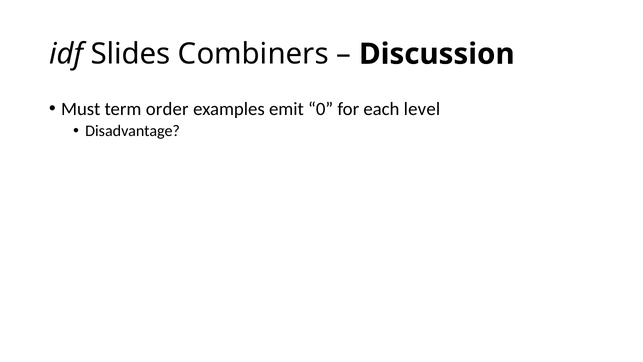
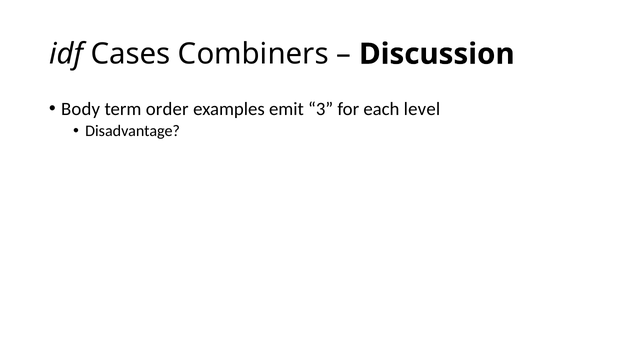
Slides: Slides -> Cases
Must: Must -> Body
0: 0 -> 3
